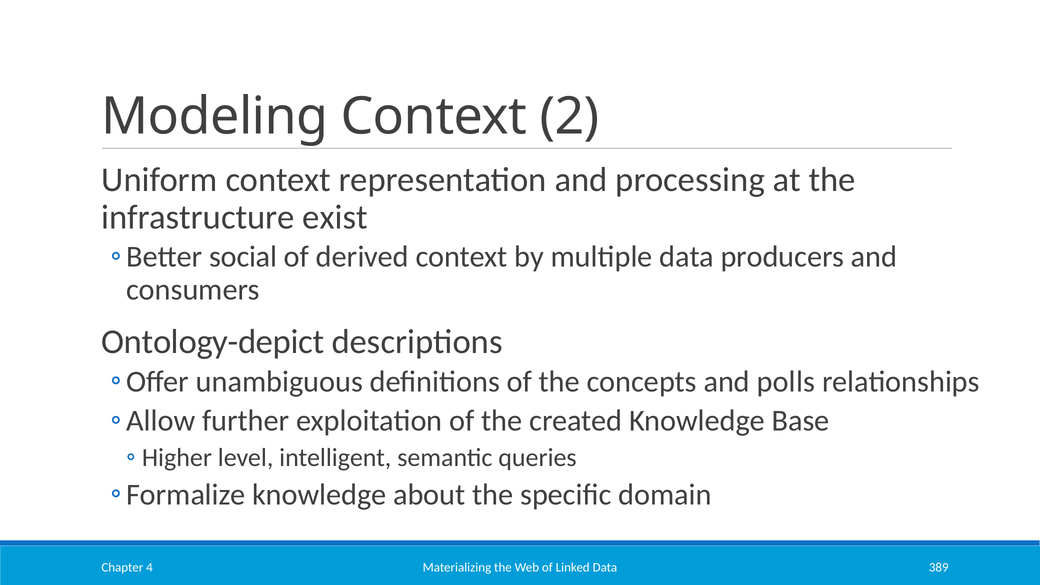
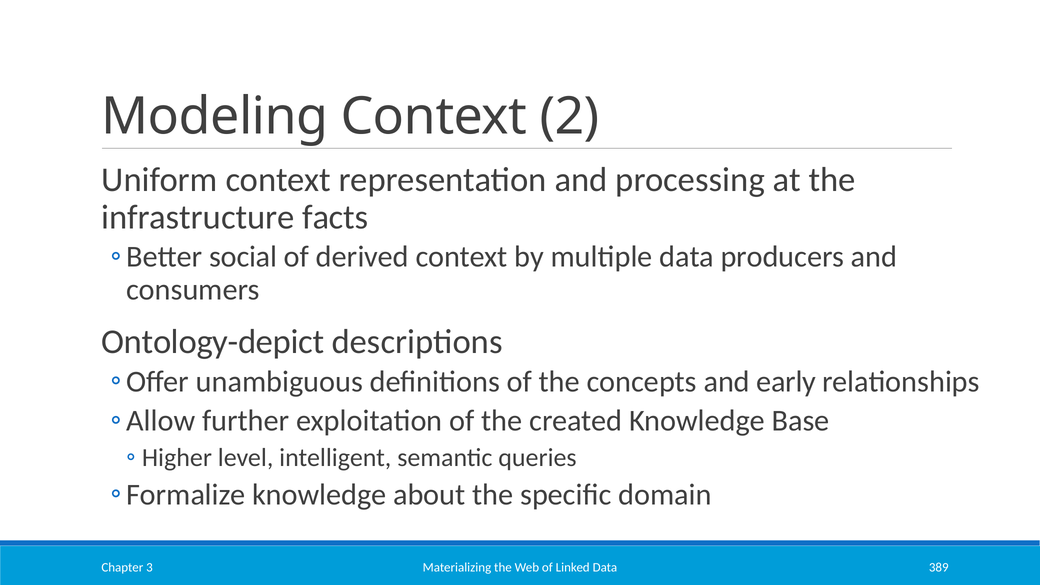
exist: exist -> facts
polls: polls -> early
4: 4 -> 3
